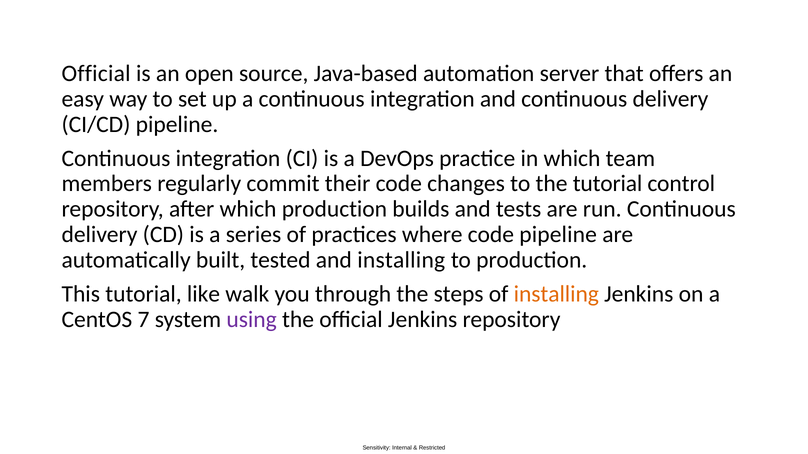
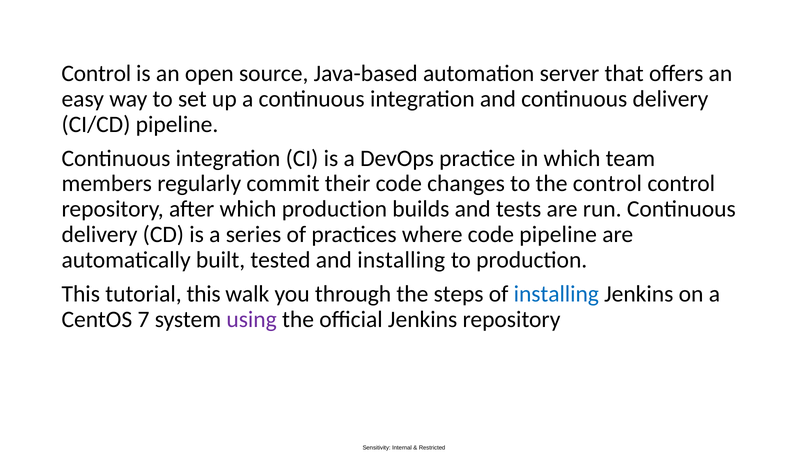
Official at (96, 74): Official -> Control
the tutorial: tutorial -> control
tutorial like: like -> this
installing at (556, 294) colour: orange -> blue
